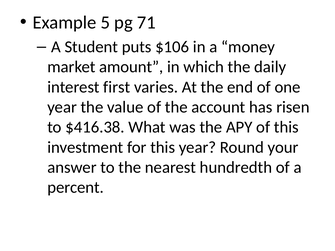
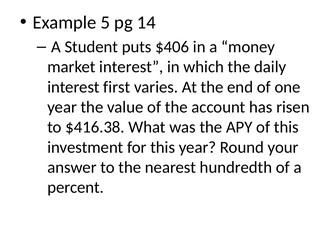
71: 71 -> 14
$106: $106 -> $406
market amount: amount -> interest
